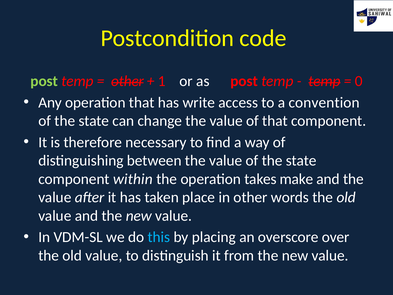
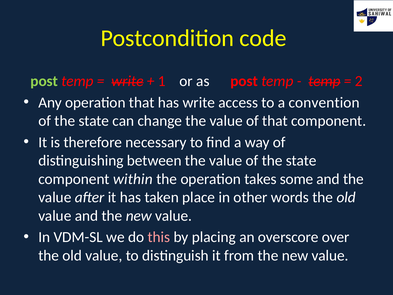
other at (128, 81): other -> write
0: 0 -> 2
make: make -> some
this colour: light blue -> pink
